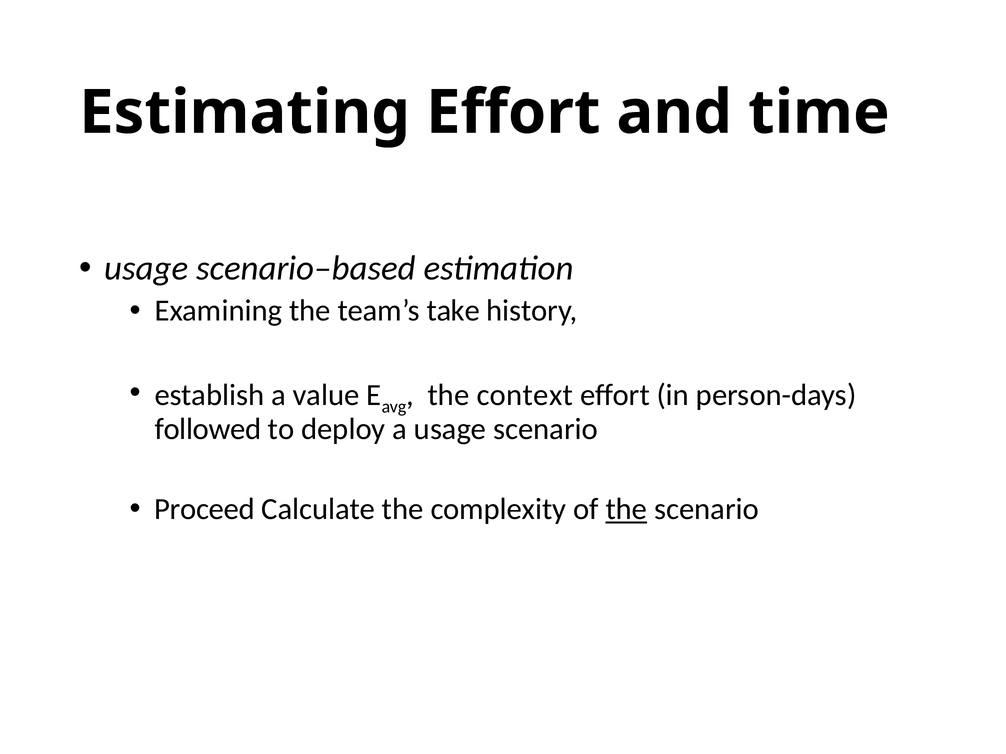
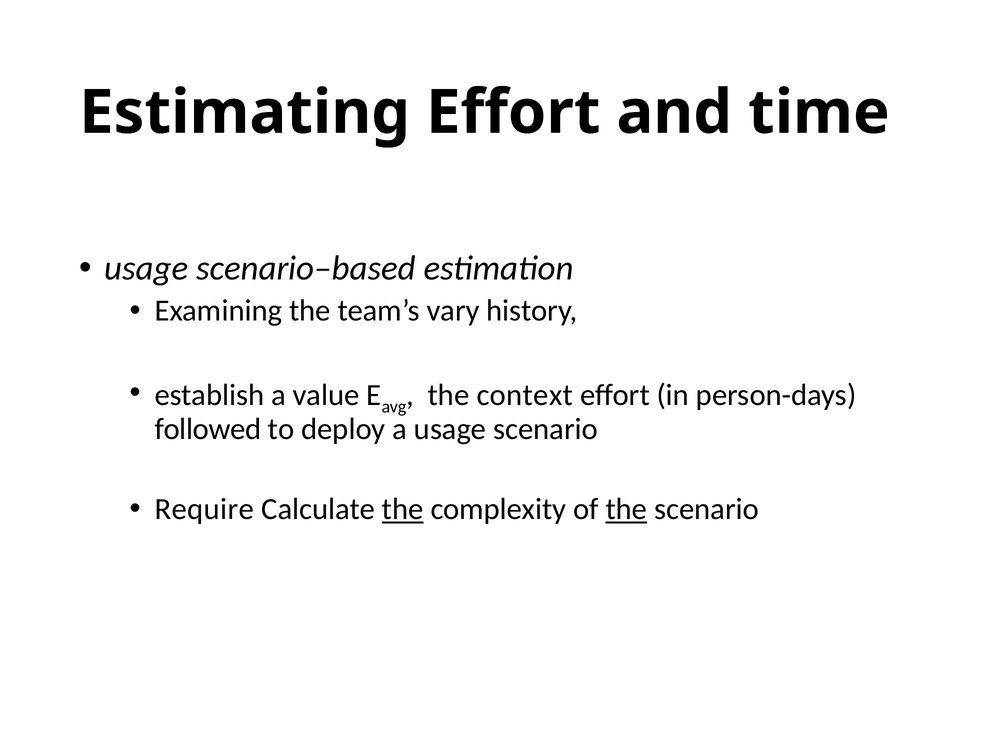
take: take -> vary
Proceed: Proceed -> Require
the at (403, 510) underline: none -> present
